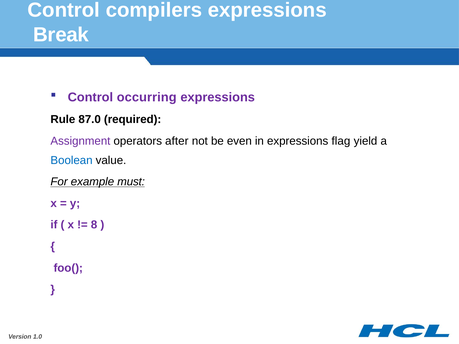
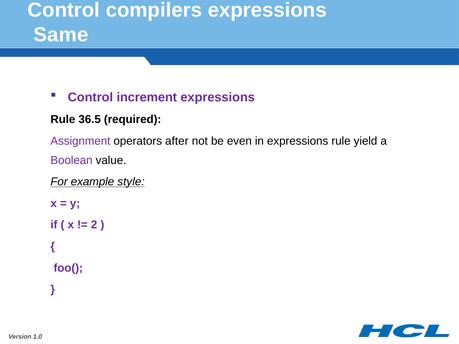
Break: Break -> Same
occurring: occurring -> increment
87.0: 87.0 -> 36.5
in expressions flag: flag -> rule
Boolean colour: blue -> purple
must: must -> style
8: 8 -> 2
